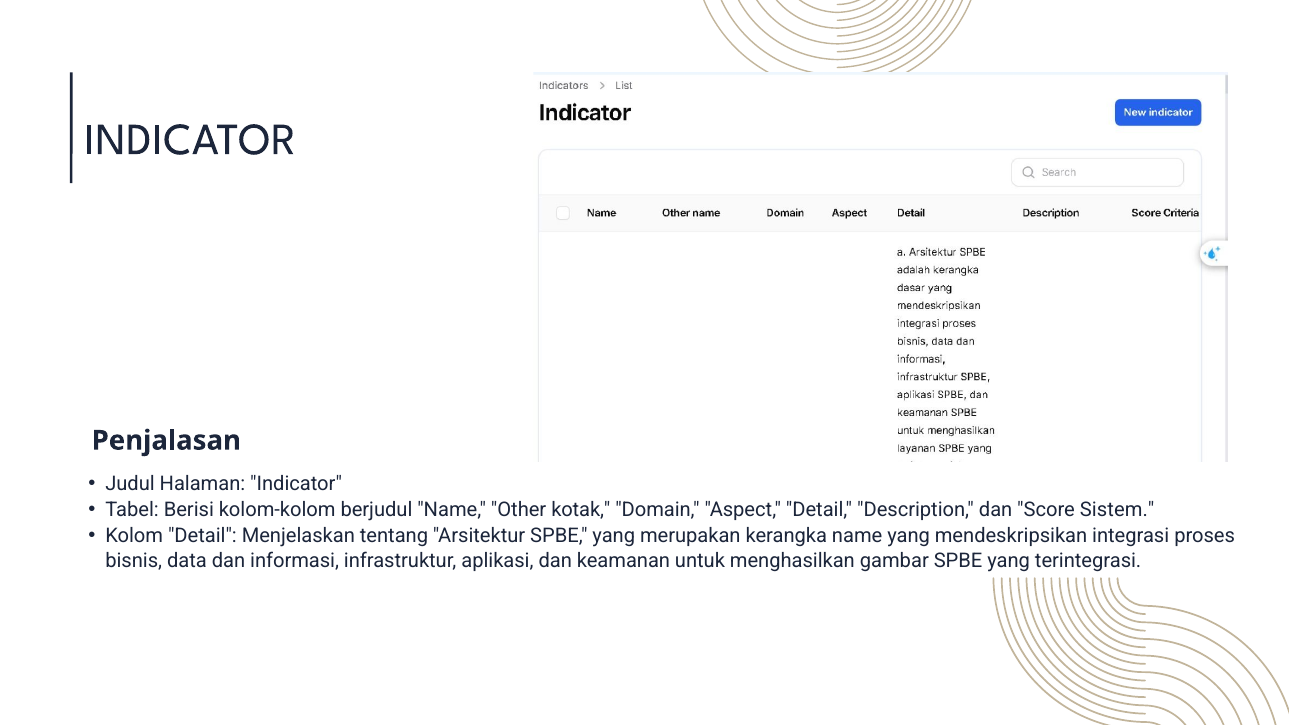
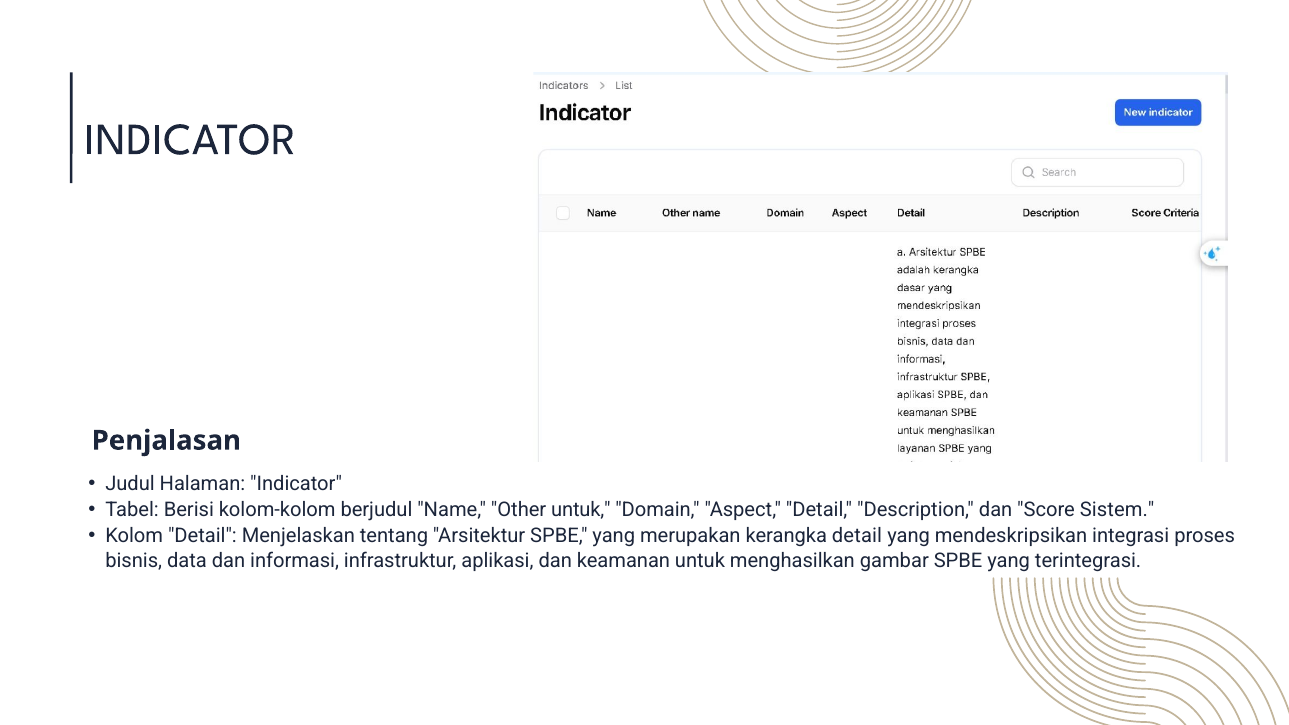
Other kotak: kotak -> untuk
kerangka name: name -> detail
